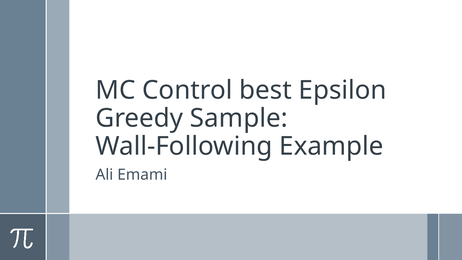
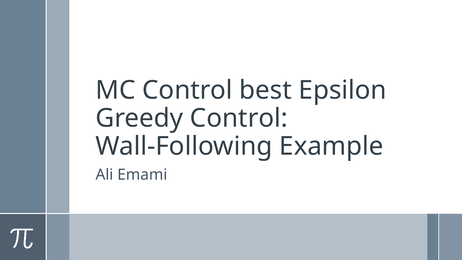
Greedy Sample: Sample -> Control
